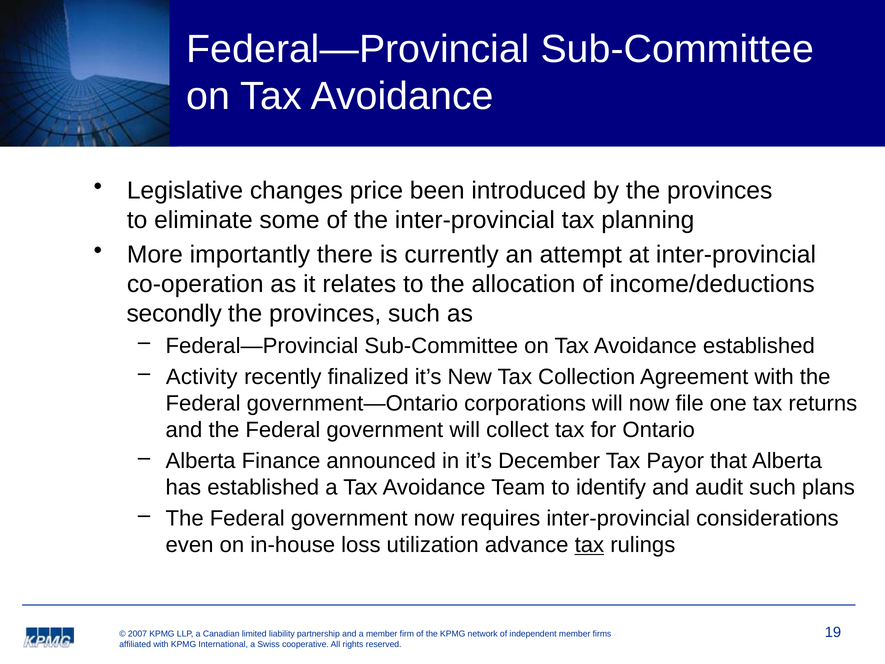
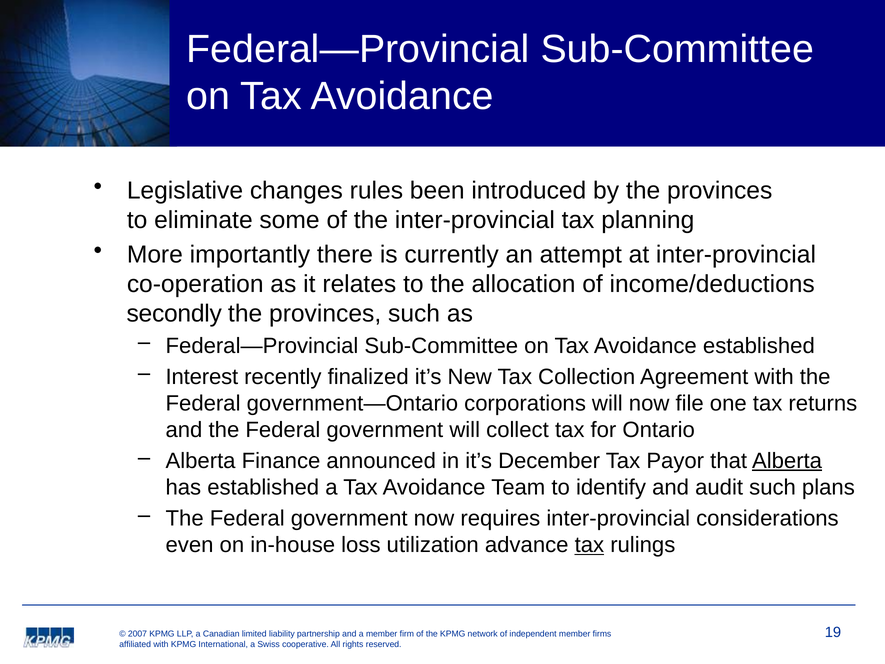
price: price -> rules
Activity: Activity -> Interest
Alberta at (787, 461) underline: none -> present
